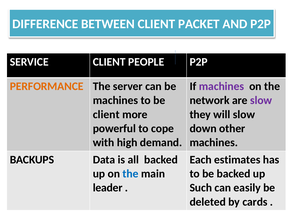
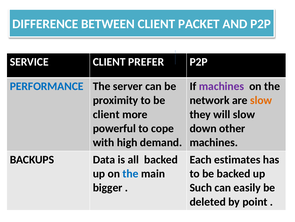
PEOPLE: PEOPLE -> PREFER
PERFORMANCE colour: orange -> blue
machines at (115, 100): machines -> proximity
slow at (261, 100) colour: purple -> orange
leader: leader -> bigger
cards: cards -> point
